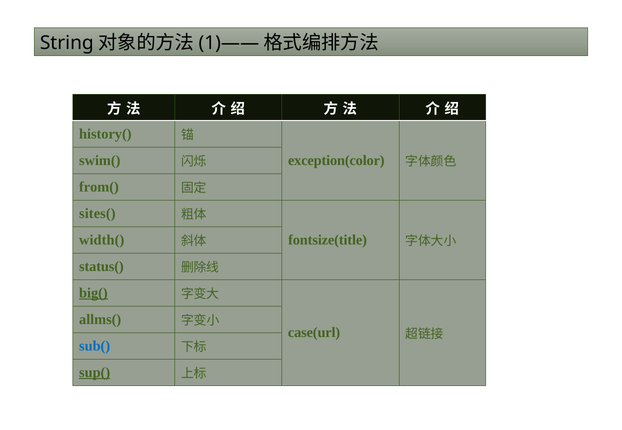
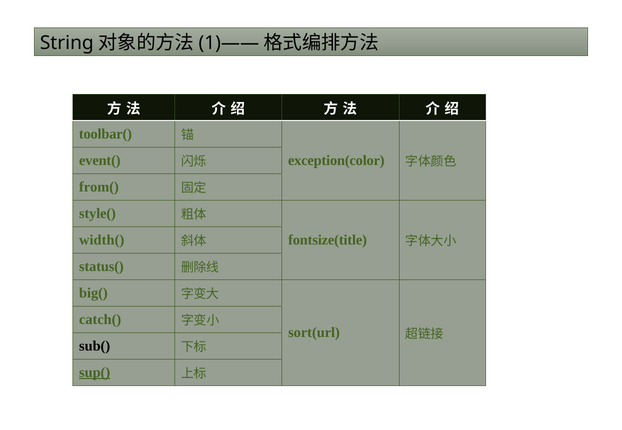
history(: history( -> toolbar(
swim(: swim( -> event(
sites(: sites( -> style(
big( underline: present -> none
allms(: allms( -> catch(
case(url: case(url -> sort(url
sub( colour: blue -> black
